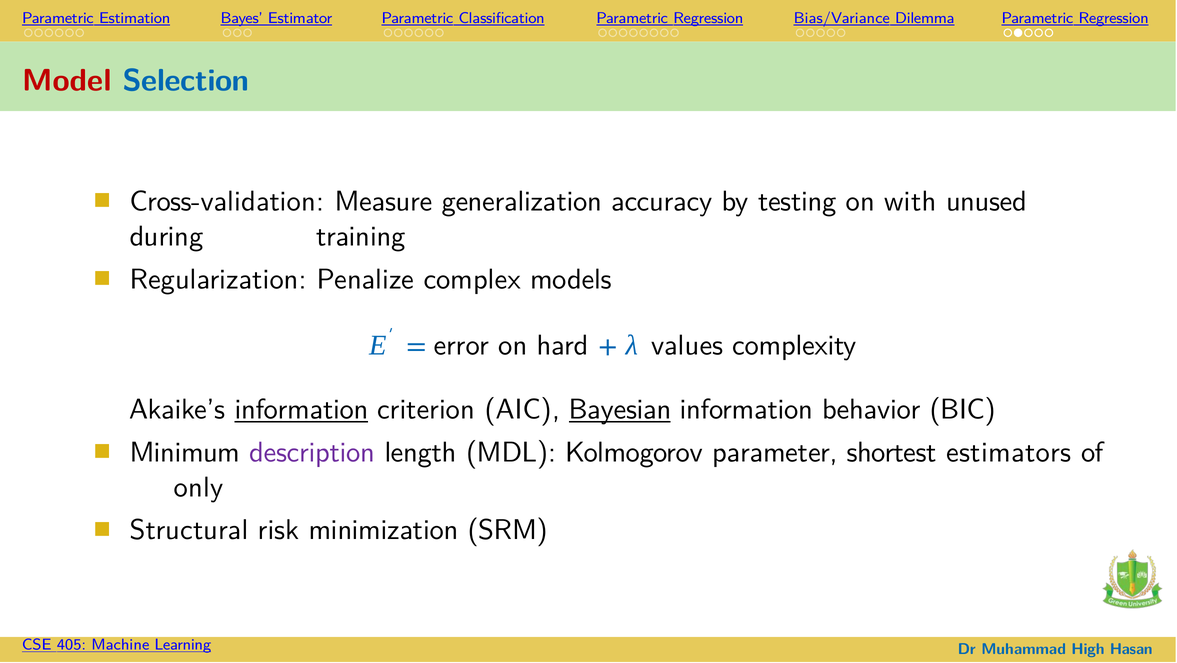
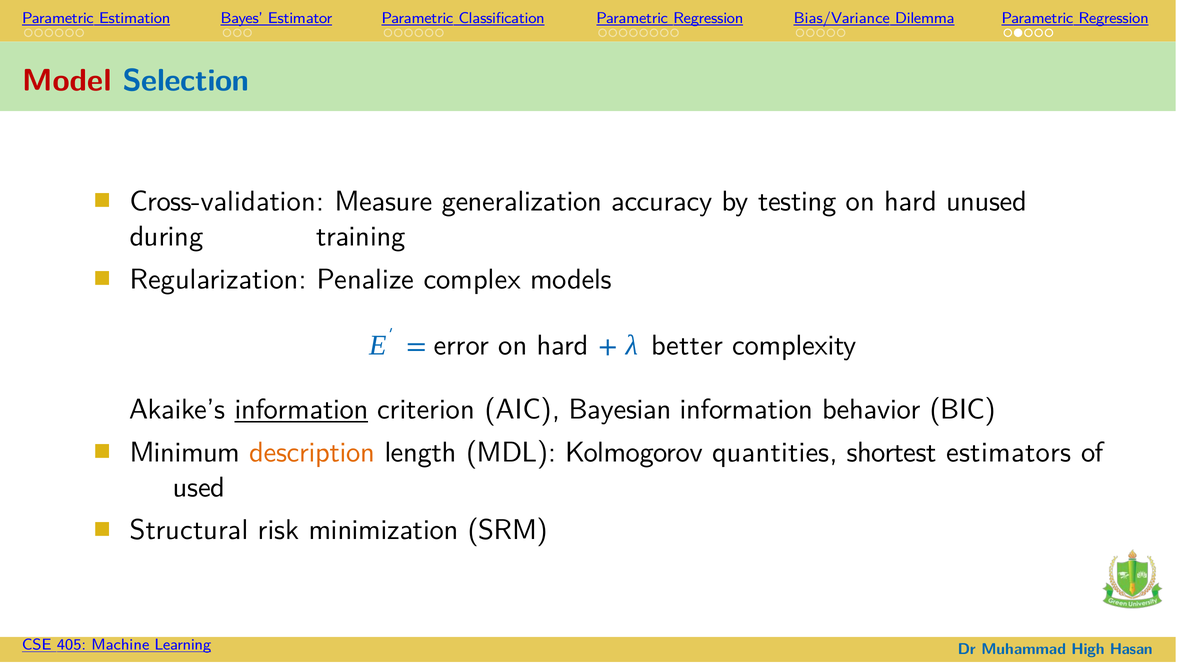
testing on with: with -> hard
values: values -> better
Bayesian underline: present -> none
description colour: purple -> orange
parameter: parameter -> quantities
only: only -> used
